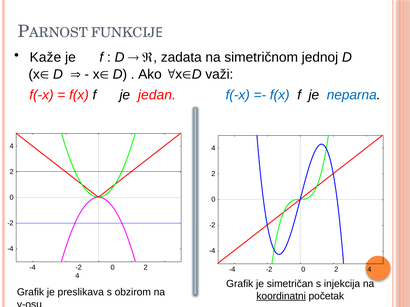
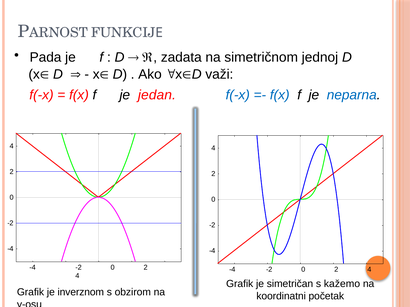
Kaže: Kaže -> Pada
injekcija: injekcija -> kažemo
preslikava: preslikava -> inverznom
koordinatni underline: present -> none
